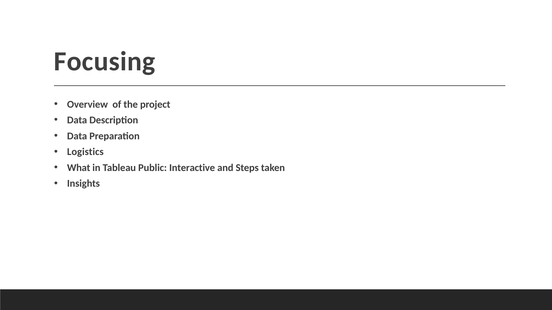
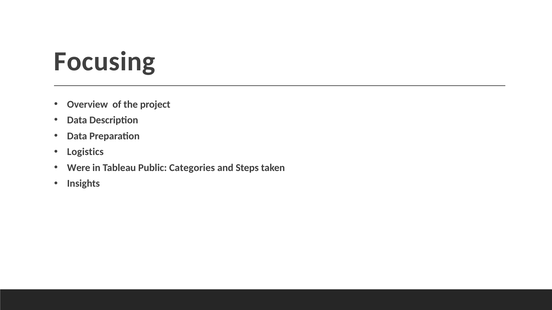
What: What -> Were
Interactive: Interactive -> Categories
